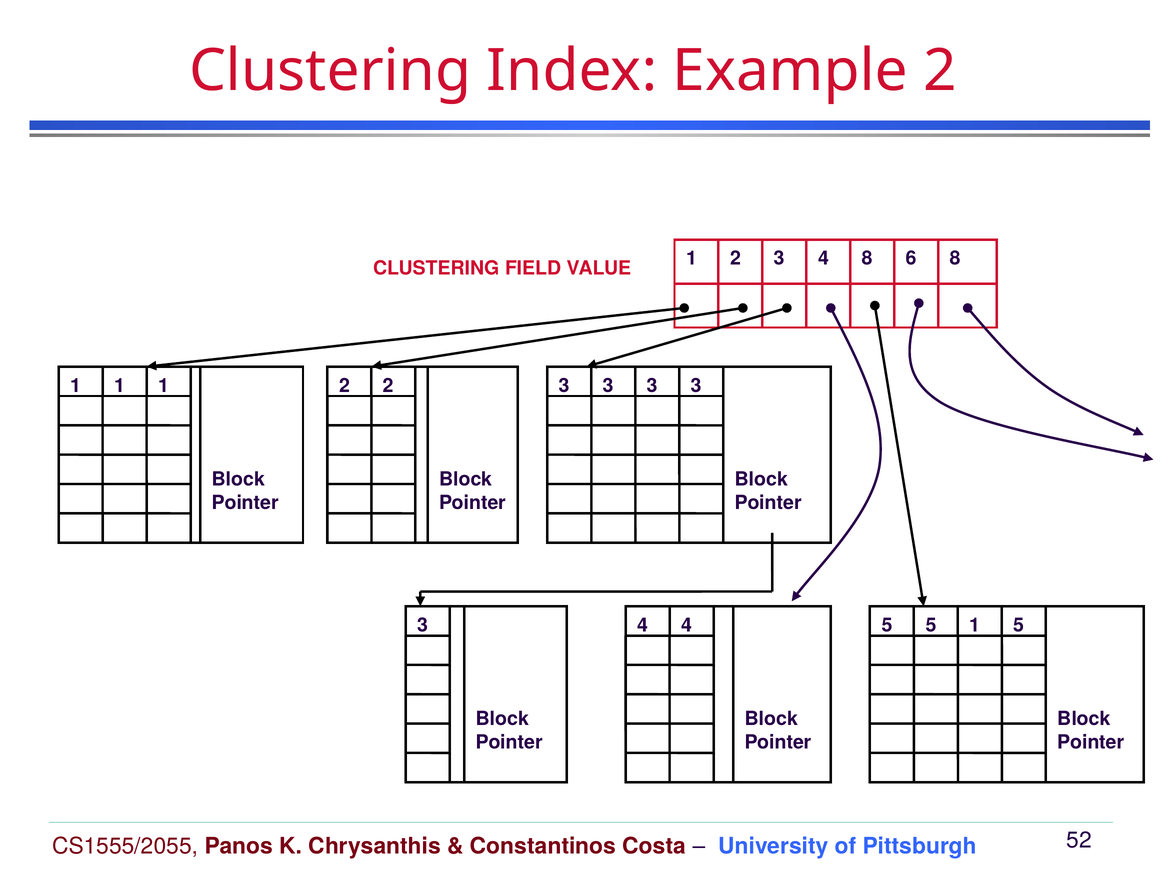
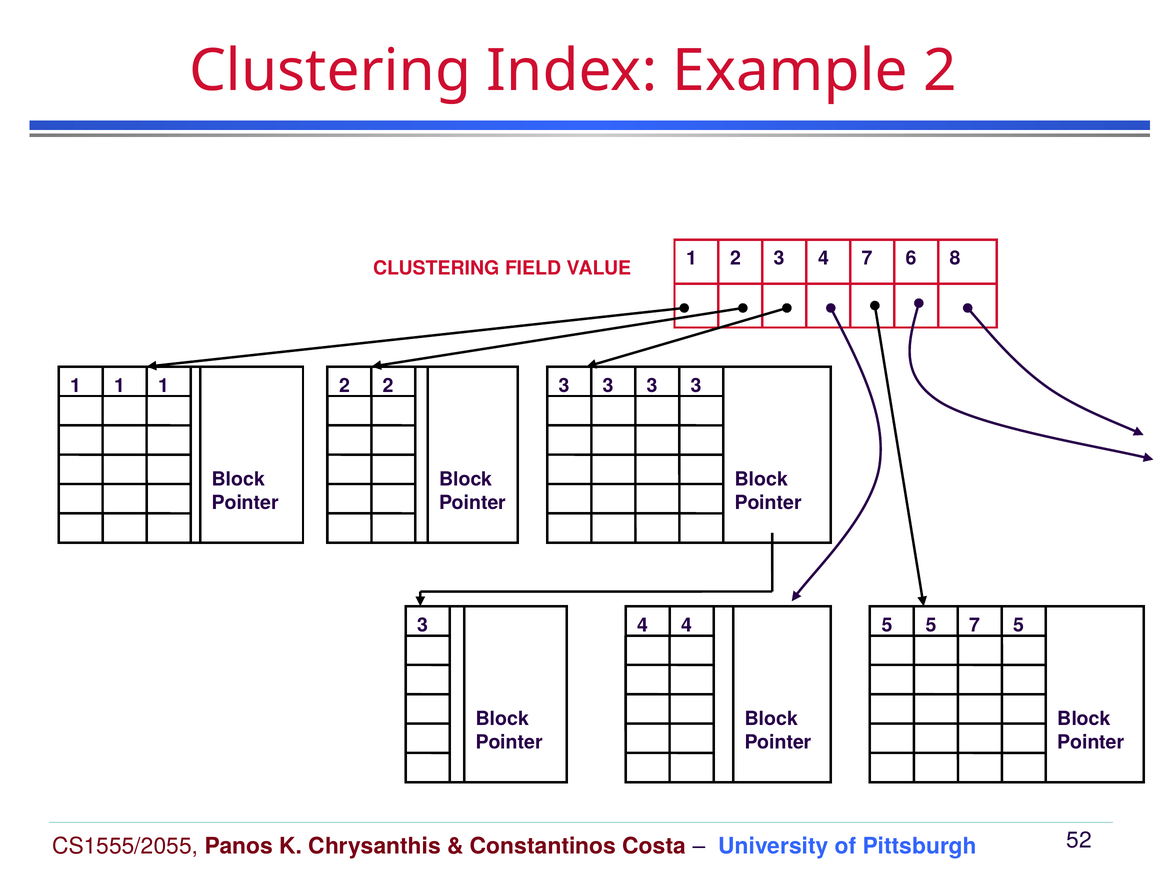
4 8: 8 -> 7
5 1: 1 -> 7
